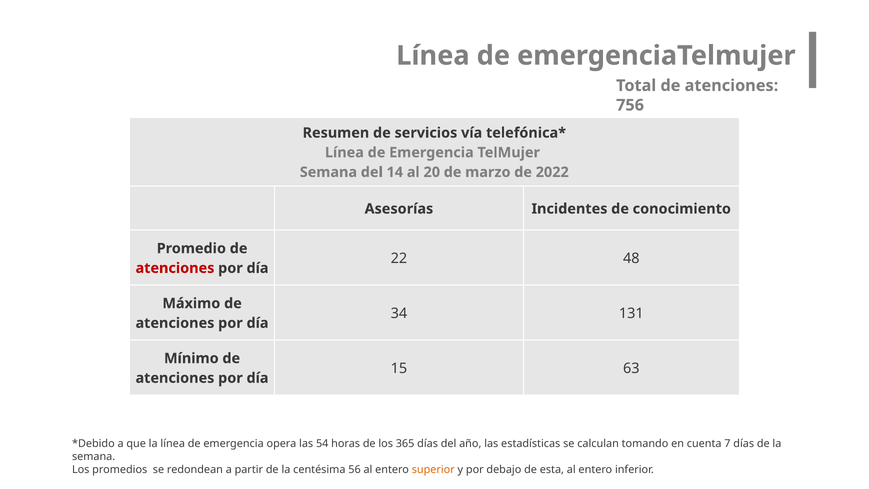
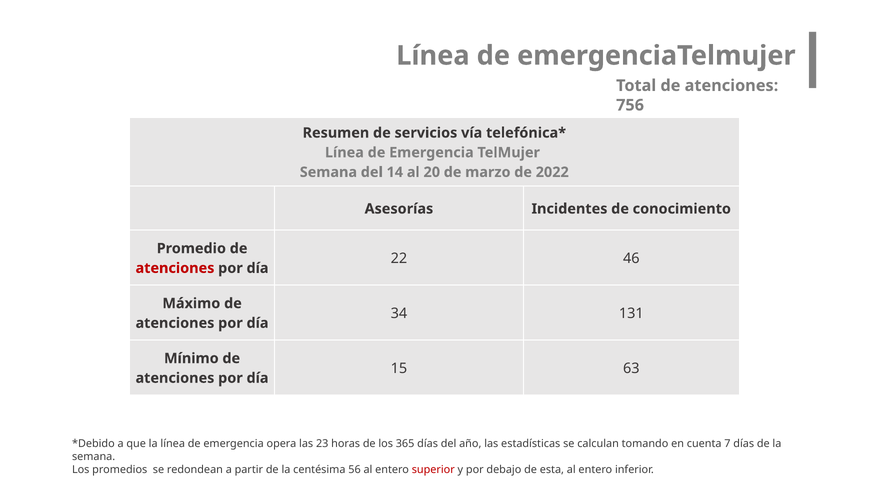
48: 48 -> 46
54: 54 -> 23
superior colour: orange -> red
